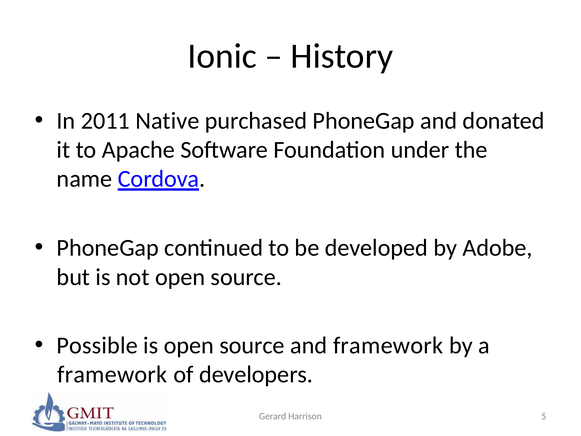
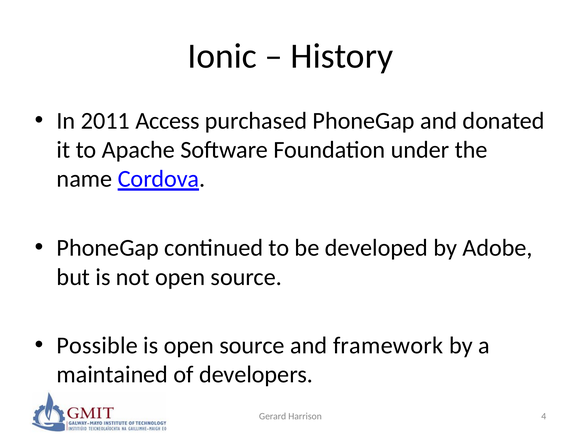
Native: Native -> Access
framework at (112, 374): framework -> maintained
5: 5 -> 4
